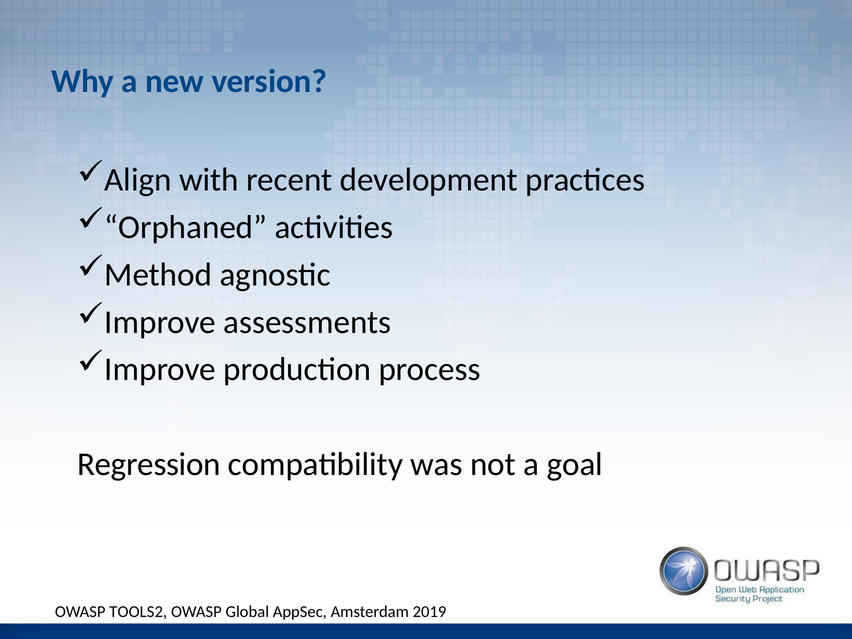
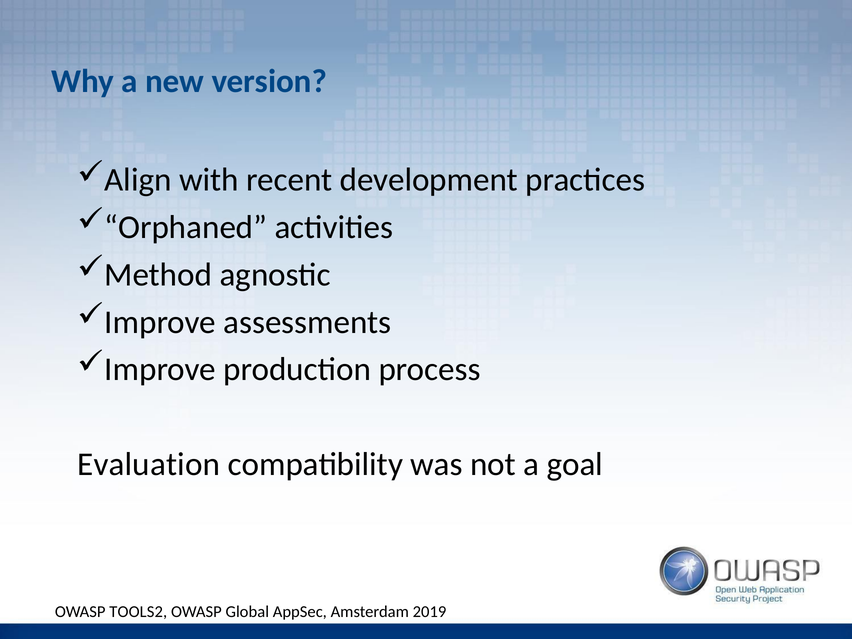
Regression: Regression -> Evaluation
